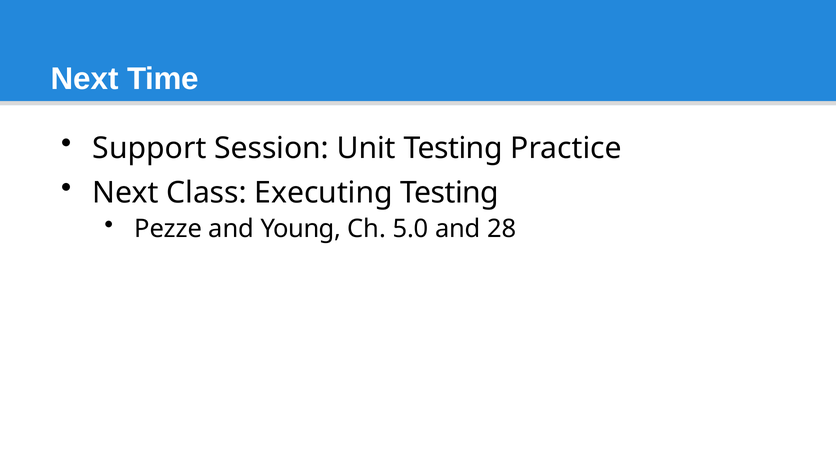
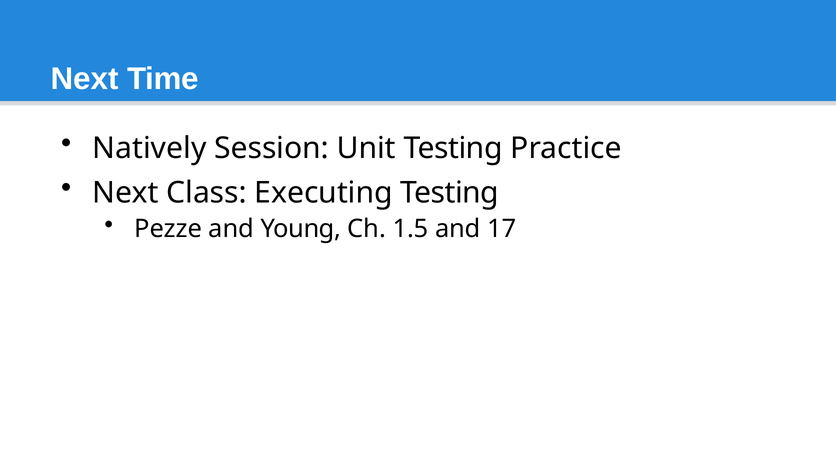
Support: Support -> Natively
5.0: 5.0 -> 1.5
28: 28 -> 17
